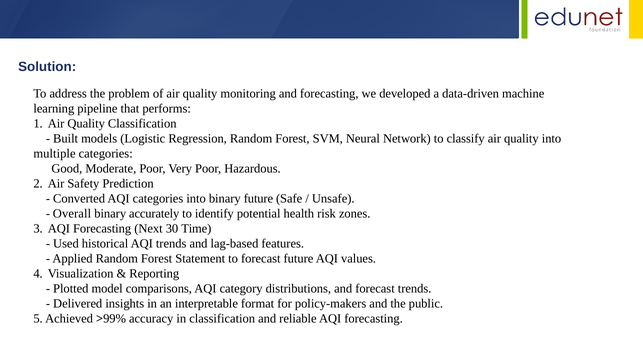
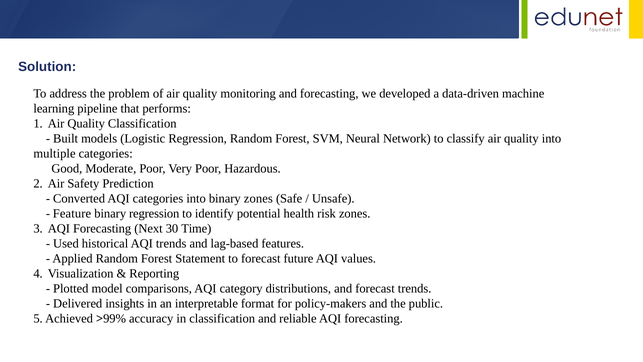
binary future: future -> zones
Overall: Overall -> Feature
binary accurately: accurately -> regression
